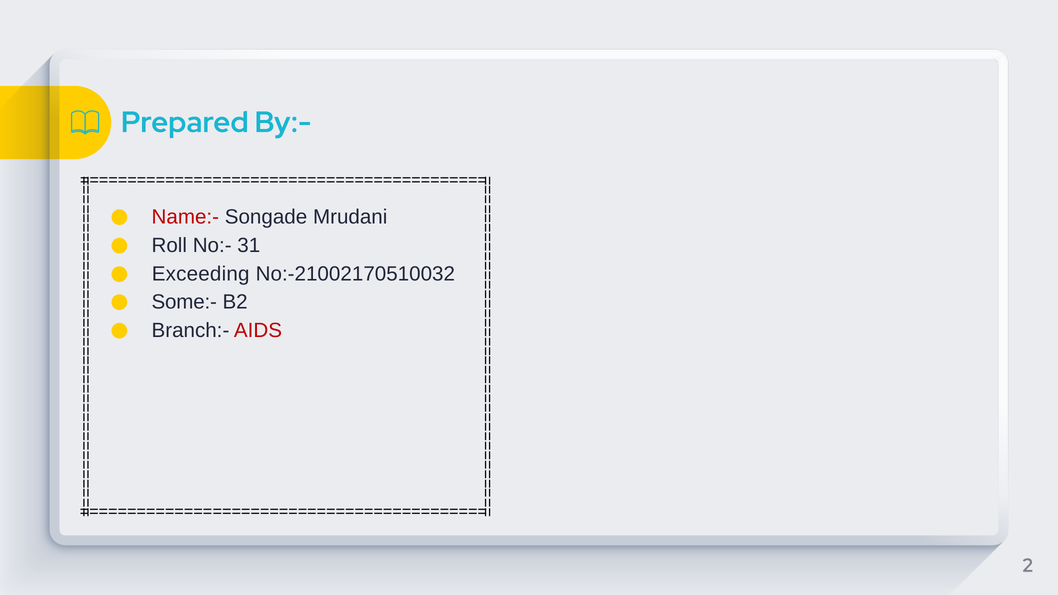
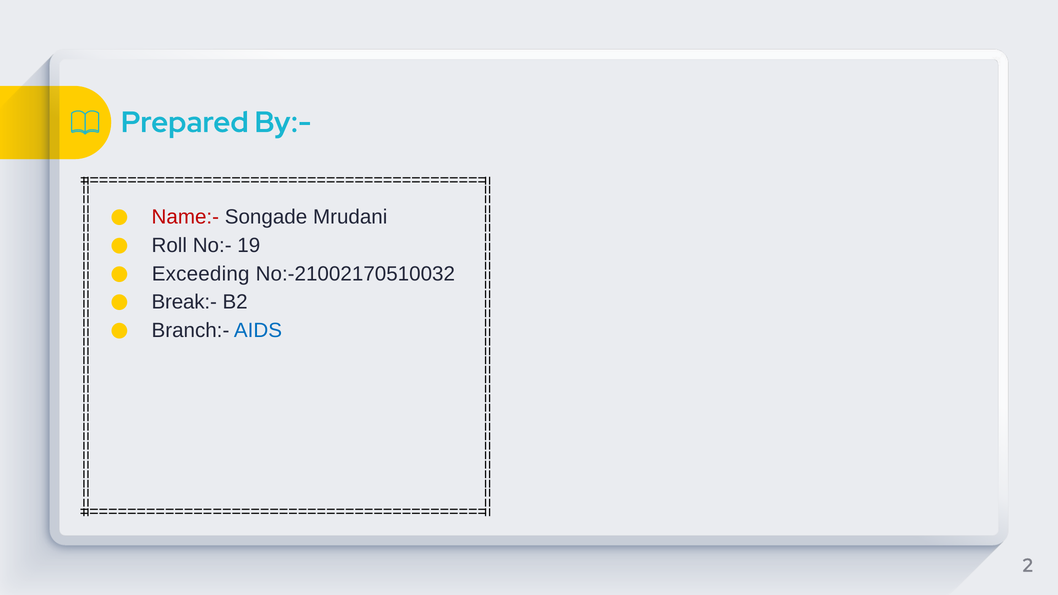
31: 31 -> 19
Some:-: Some:- -> Break:-
AIDS colour: red -> blue
